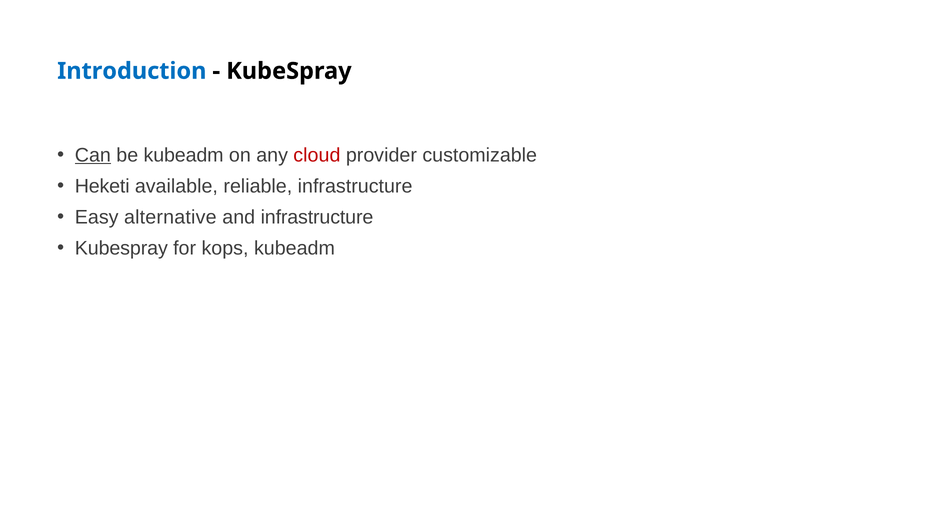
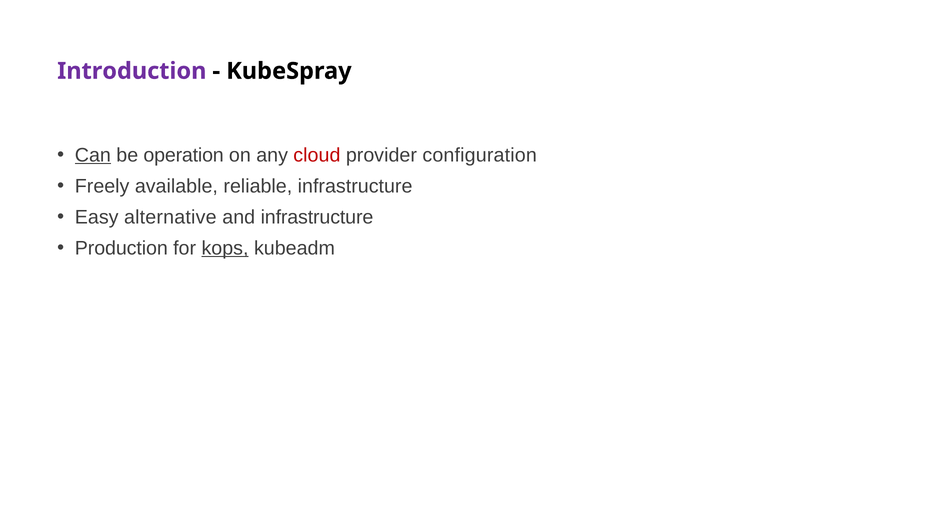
Introduction colour: blue -> purple
be kubeadm: kubeadm -> operation
customizable: customizable -> configuration
Heketi: Heketi -> Freely
Kubespray at (121, 248): Kubespray -> Production
kops underline: none -> present
